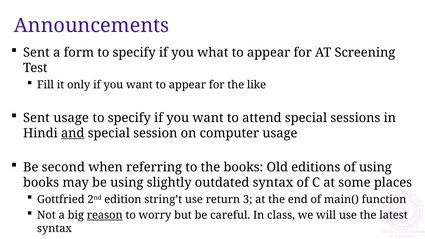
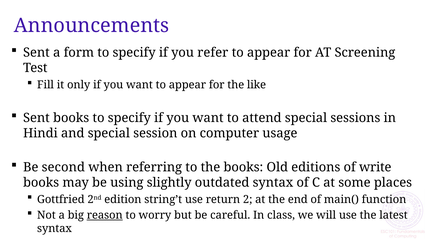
what: what -> refer
Sent usage: usage -> books
and underline: present -> none
of using: using -> write
return 3: 3 -> 2
